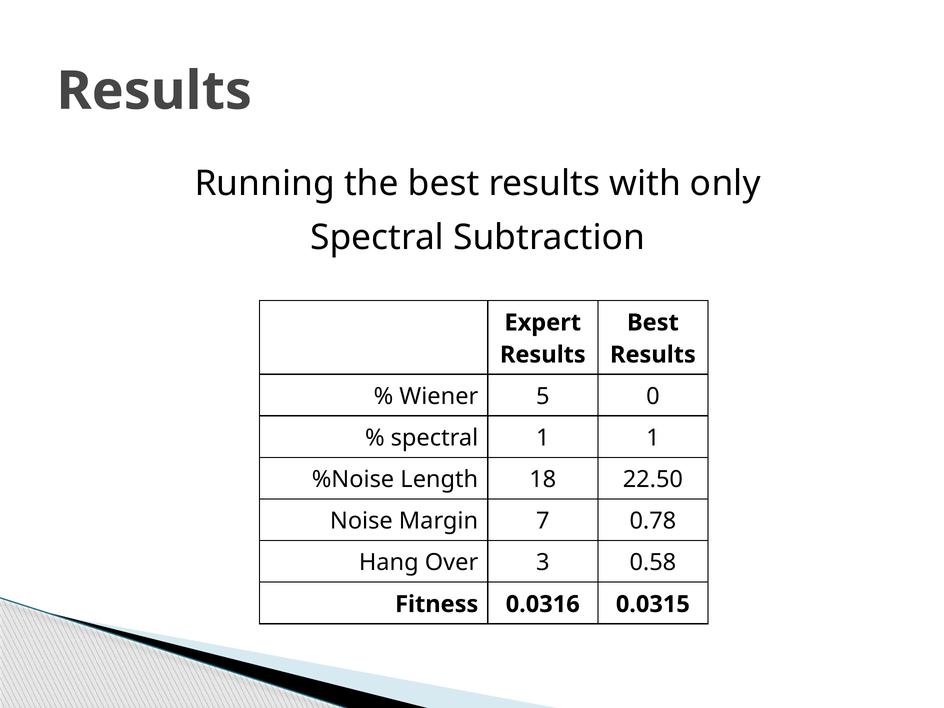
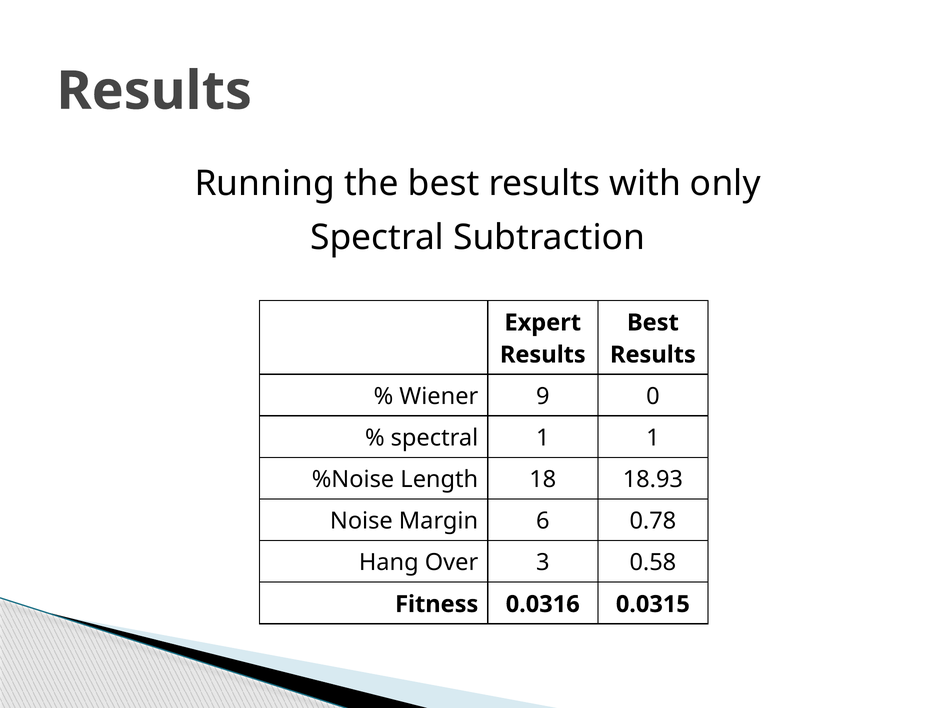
5: 5 -> 9
22.50: 22.50 -> 18.93
7: 7 -> 6
